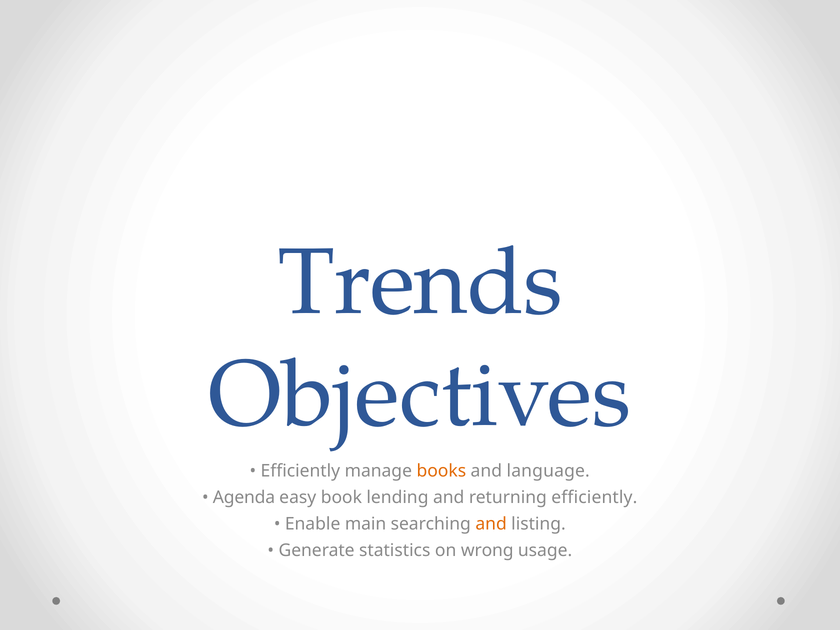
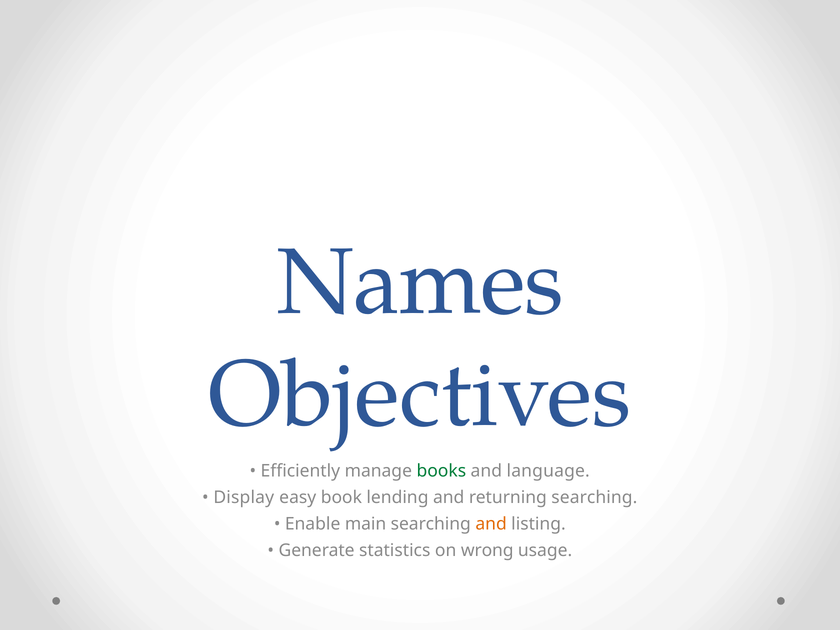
Trends: Trends -> Names
books colour: orange -> green
Agenda: Agenda -> Display
returning efficiently: efficiently -> searching
